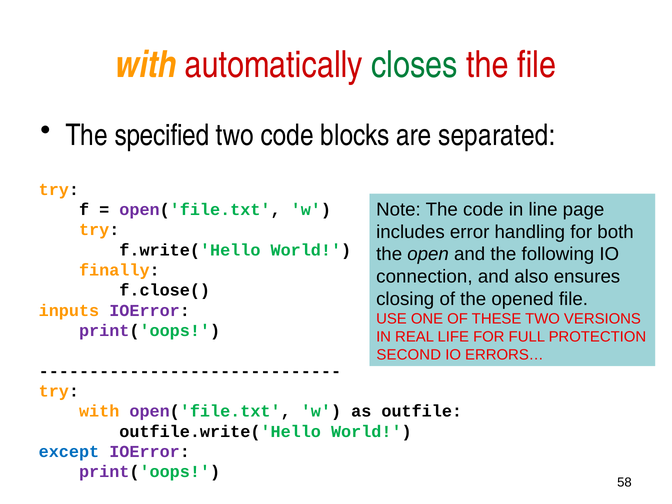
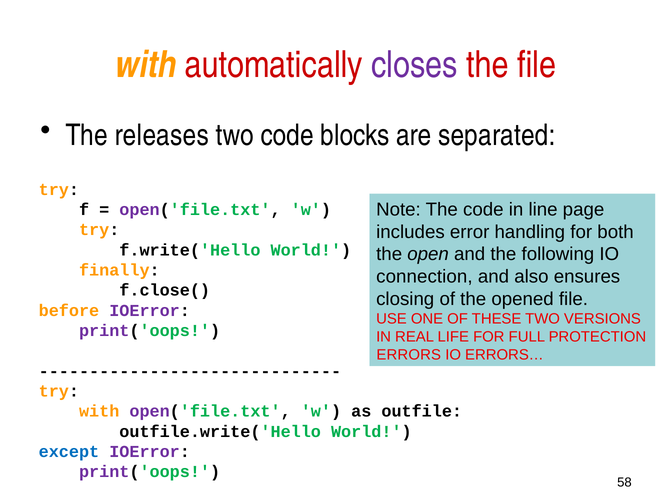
closes colour: green -> purple
specified: specified -> releases
inputs: inputs -> before
SECOND: SECOND -> ERRORS
